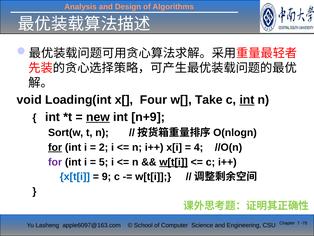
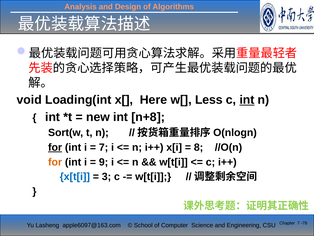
Four: Four -> Here
Take: Take -> Less
new underline: present -> none
n+9: n+9 -> n+8
2 at (104, 147): 2 -> 7
4: 4 -> 8
for at (55, 162) colour: purple -> orange
5: 5 -> 9
w[t[i at (174, 162) underline: present -> none
9: 9 -> 3
